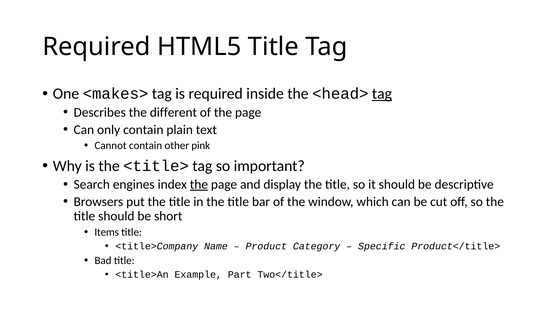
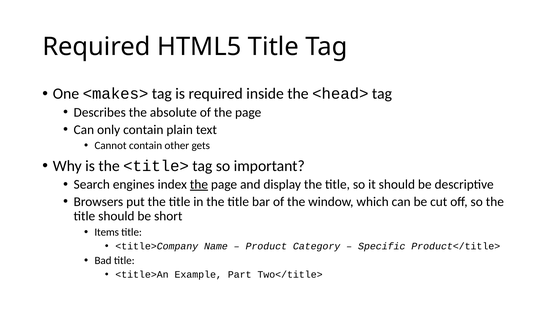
tag at (382, 94) underline: present -> none
different: different -> absolute
pink: pink -> gets
